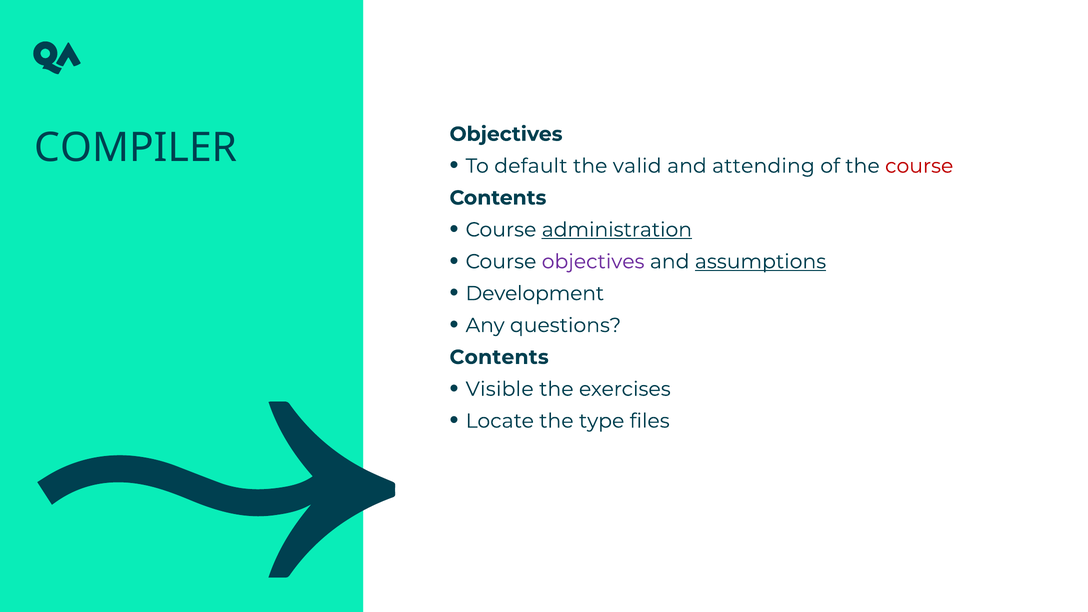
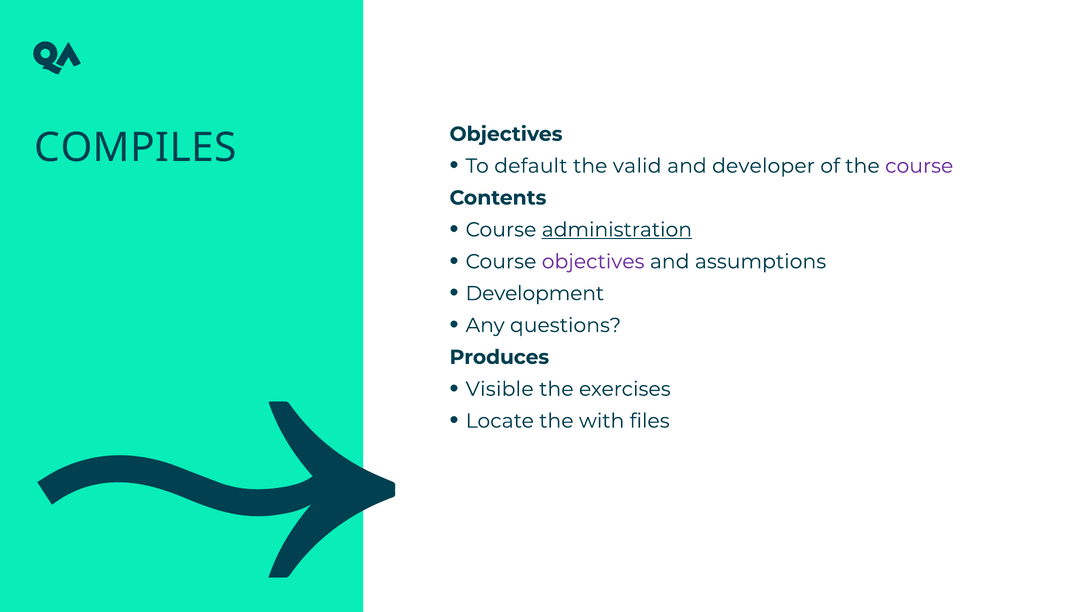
COMPILER: COMPILER -> COMPILES
attending: attending -> developer
course at (919, 166) colour: red -> purple
assumptions underline: present -> none
Contents at (499, 357): Contents -> Produces
type: type -> with
